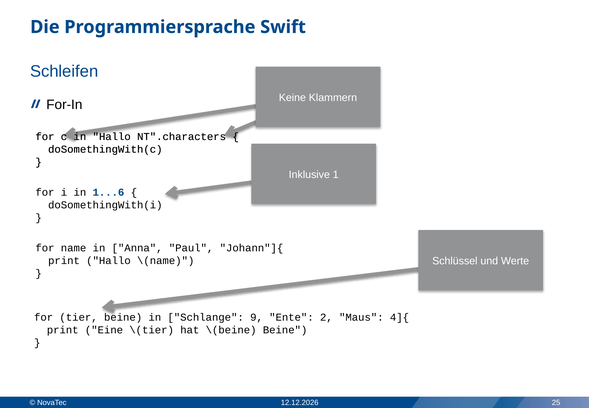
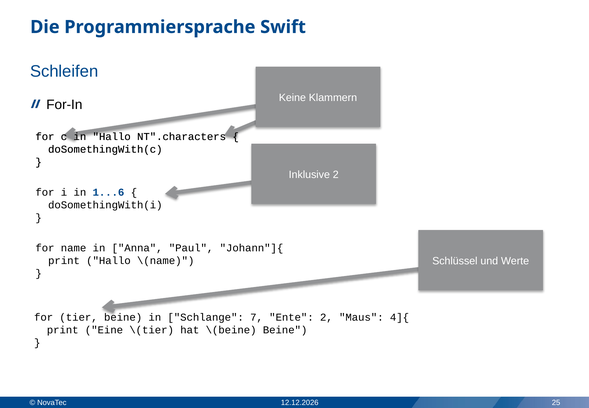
Inklusive 1: 1 -> 2
9: 9 -> 7
